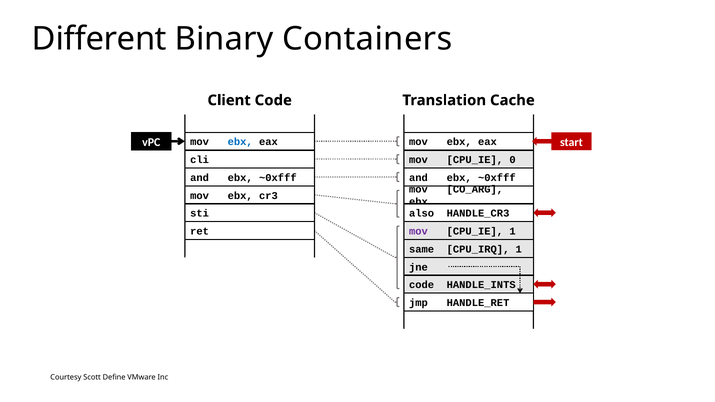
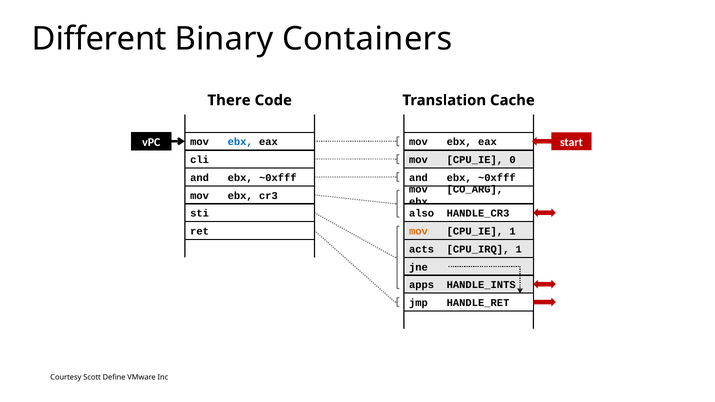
Client: Client -> There
mov at (418, 231) colour: purple -> orange
same: same -> acts
code at (422, 285): code -> apps
